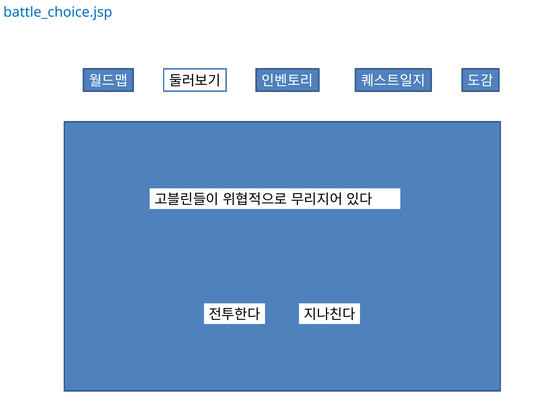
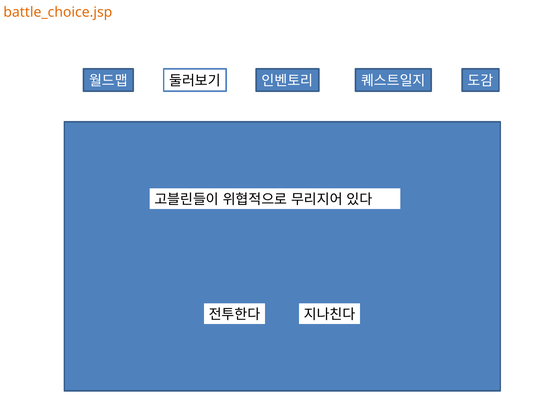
battle_choice.jsp colour: blue -> orange
